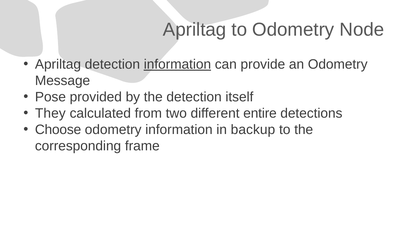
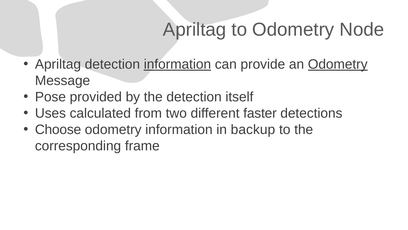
Odometry at (338, 64) underline: none -> present
They: They -> Uses
entire: entire -> faster
